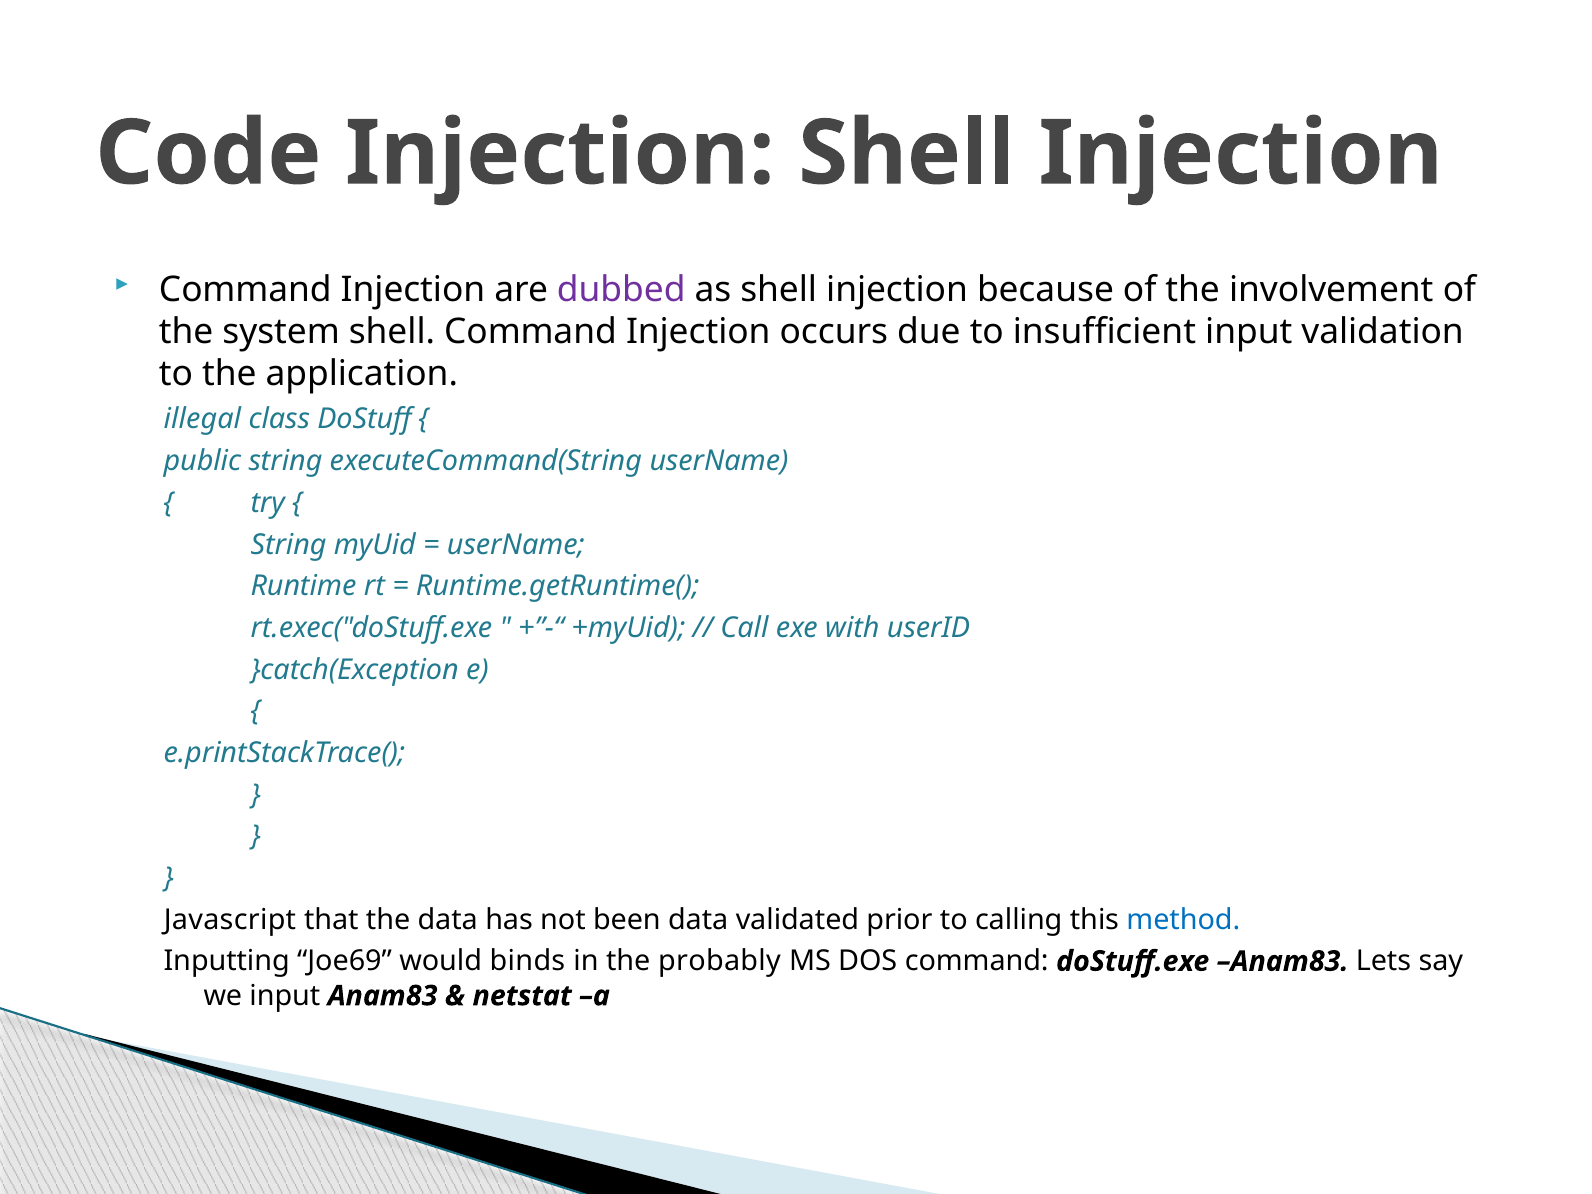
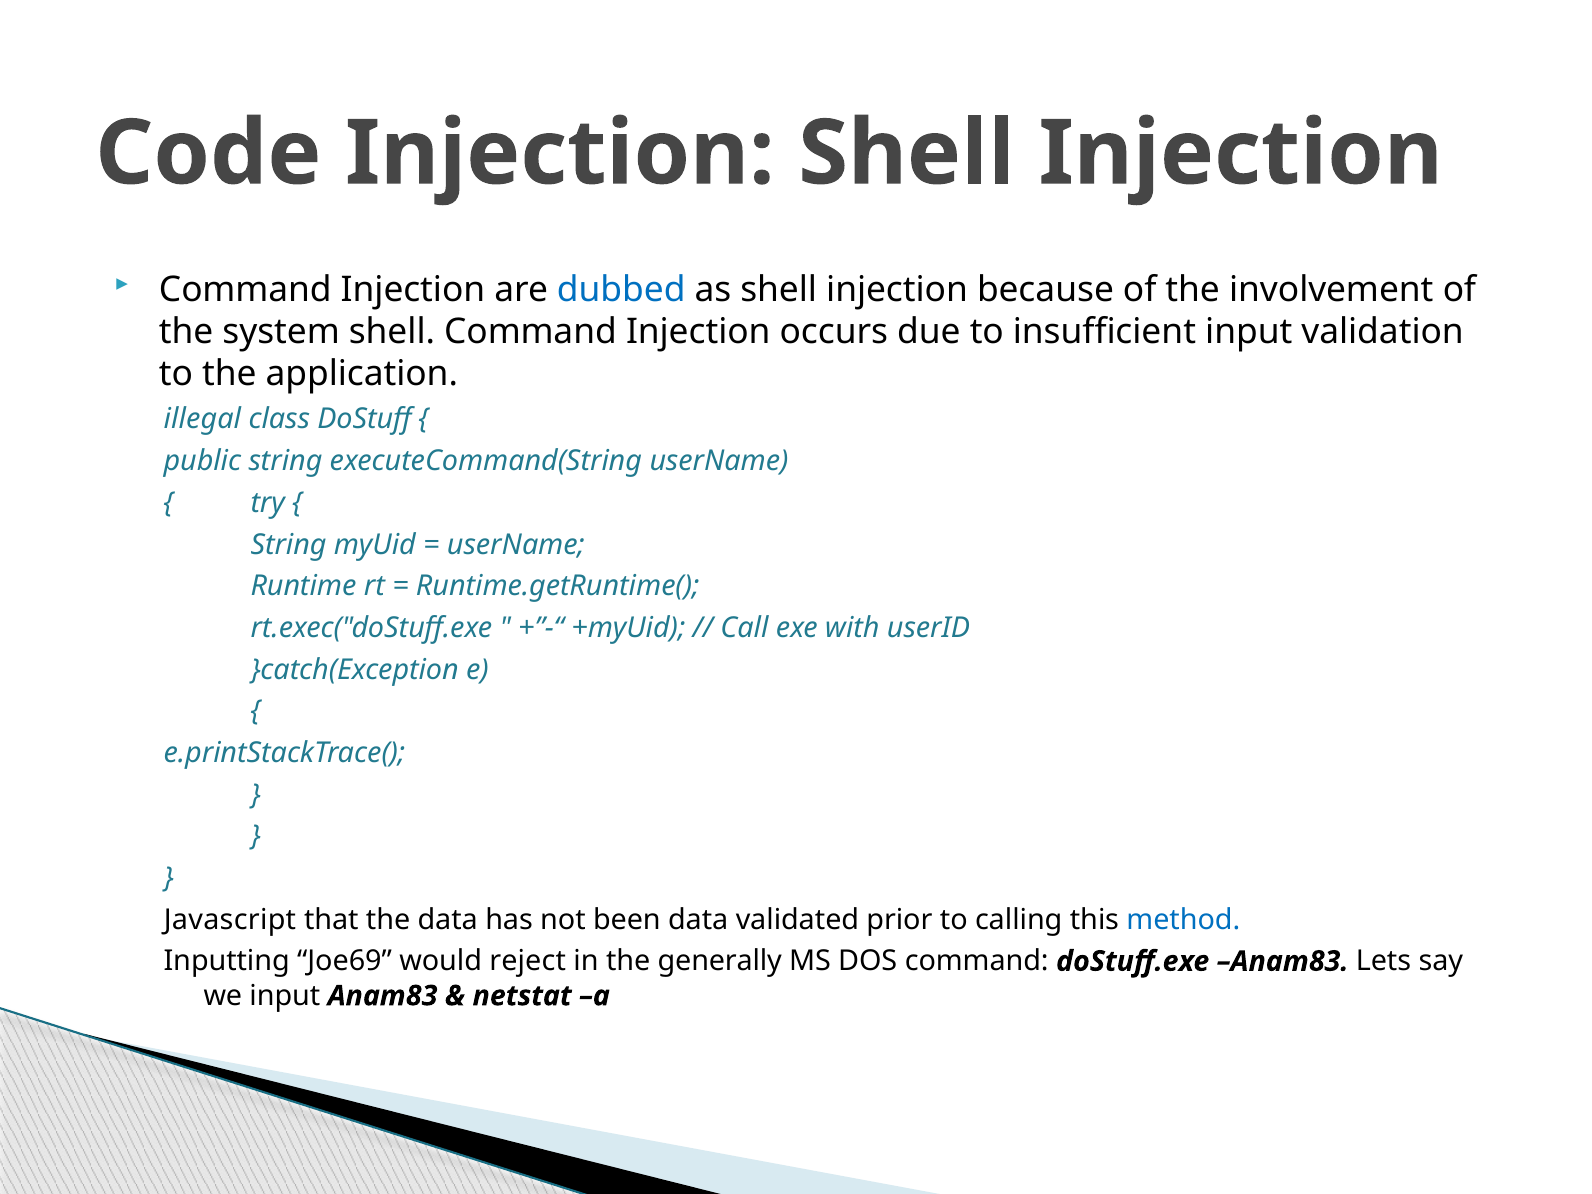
dubbed colour: purple -> blue
binds: binds -> reject
probably: probably -> generally
